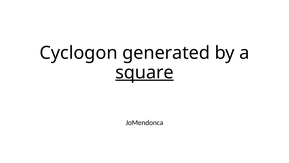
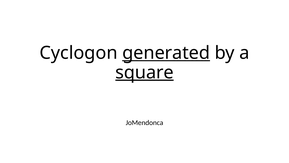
generated underline: none -> present
